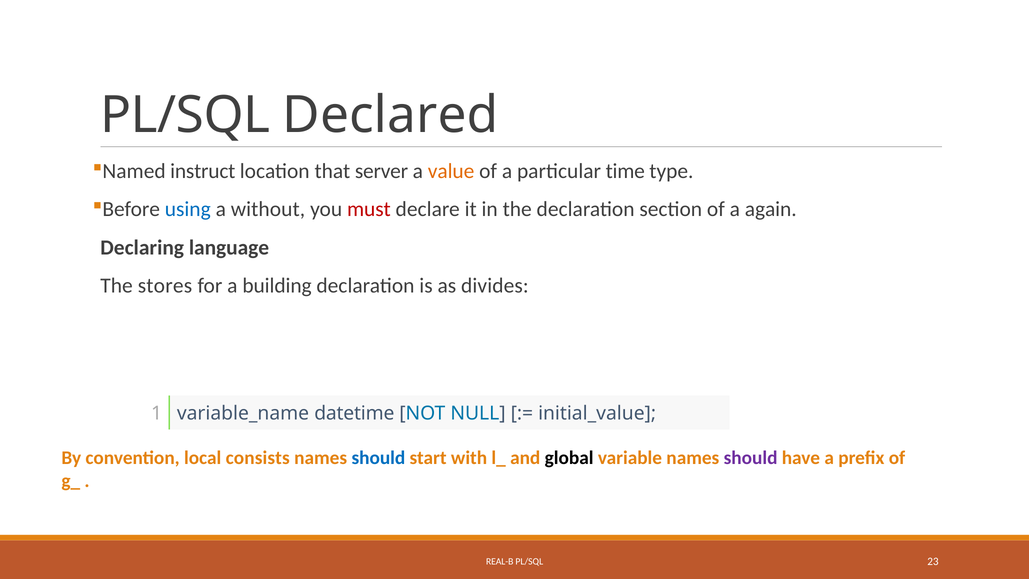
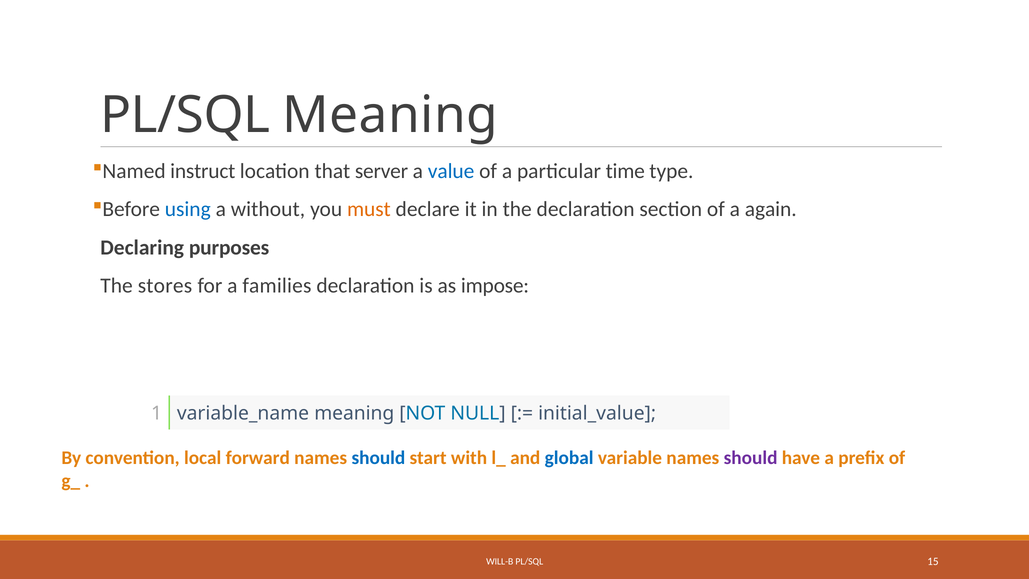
PL/SQL Declared: Declared -> Meaning
value colour: orange -> blue
must colour: red -> orange
language: language -> purposes
building: building -> families
divides: divides -> impose
datetime at (354, 413): datetime -> meaning
consists: consists -> forward
global colour: black -> blue
REAL-B: REAL-B -> WILL-B
23: 23 -> 15
